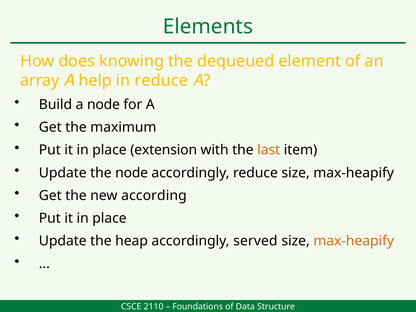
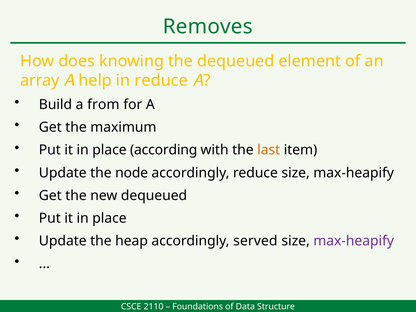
Elements: Elements -> Removes
a node: node -> from
extension: extension -> according
new according: according -> dequeued
max-heapify at (354, 241) colour: orange -> purple
